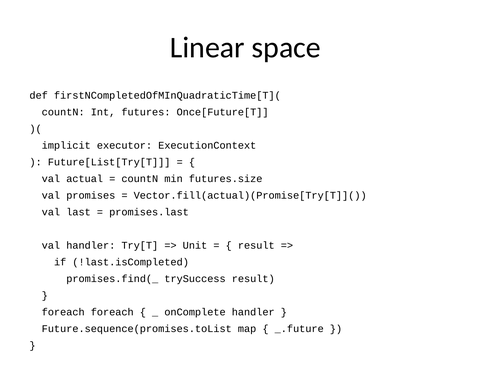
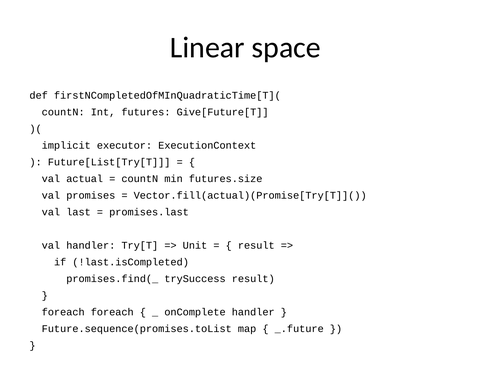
Once[Future[T: Once[Future[T -> Give[Future[T
